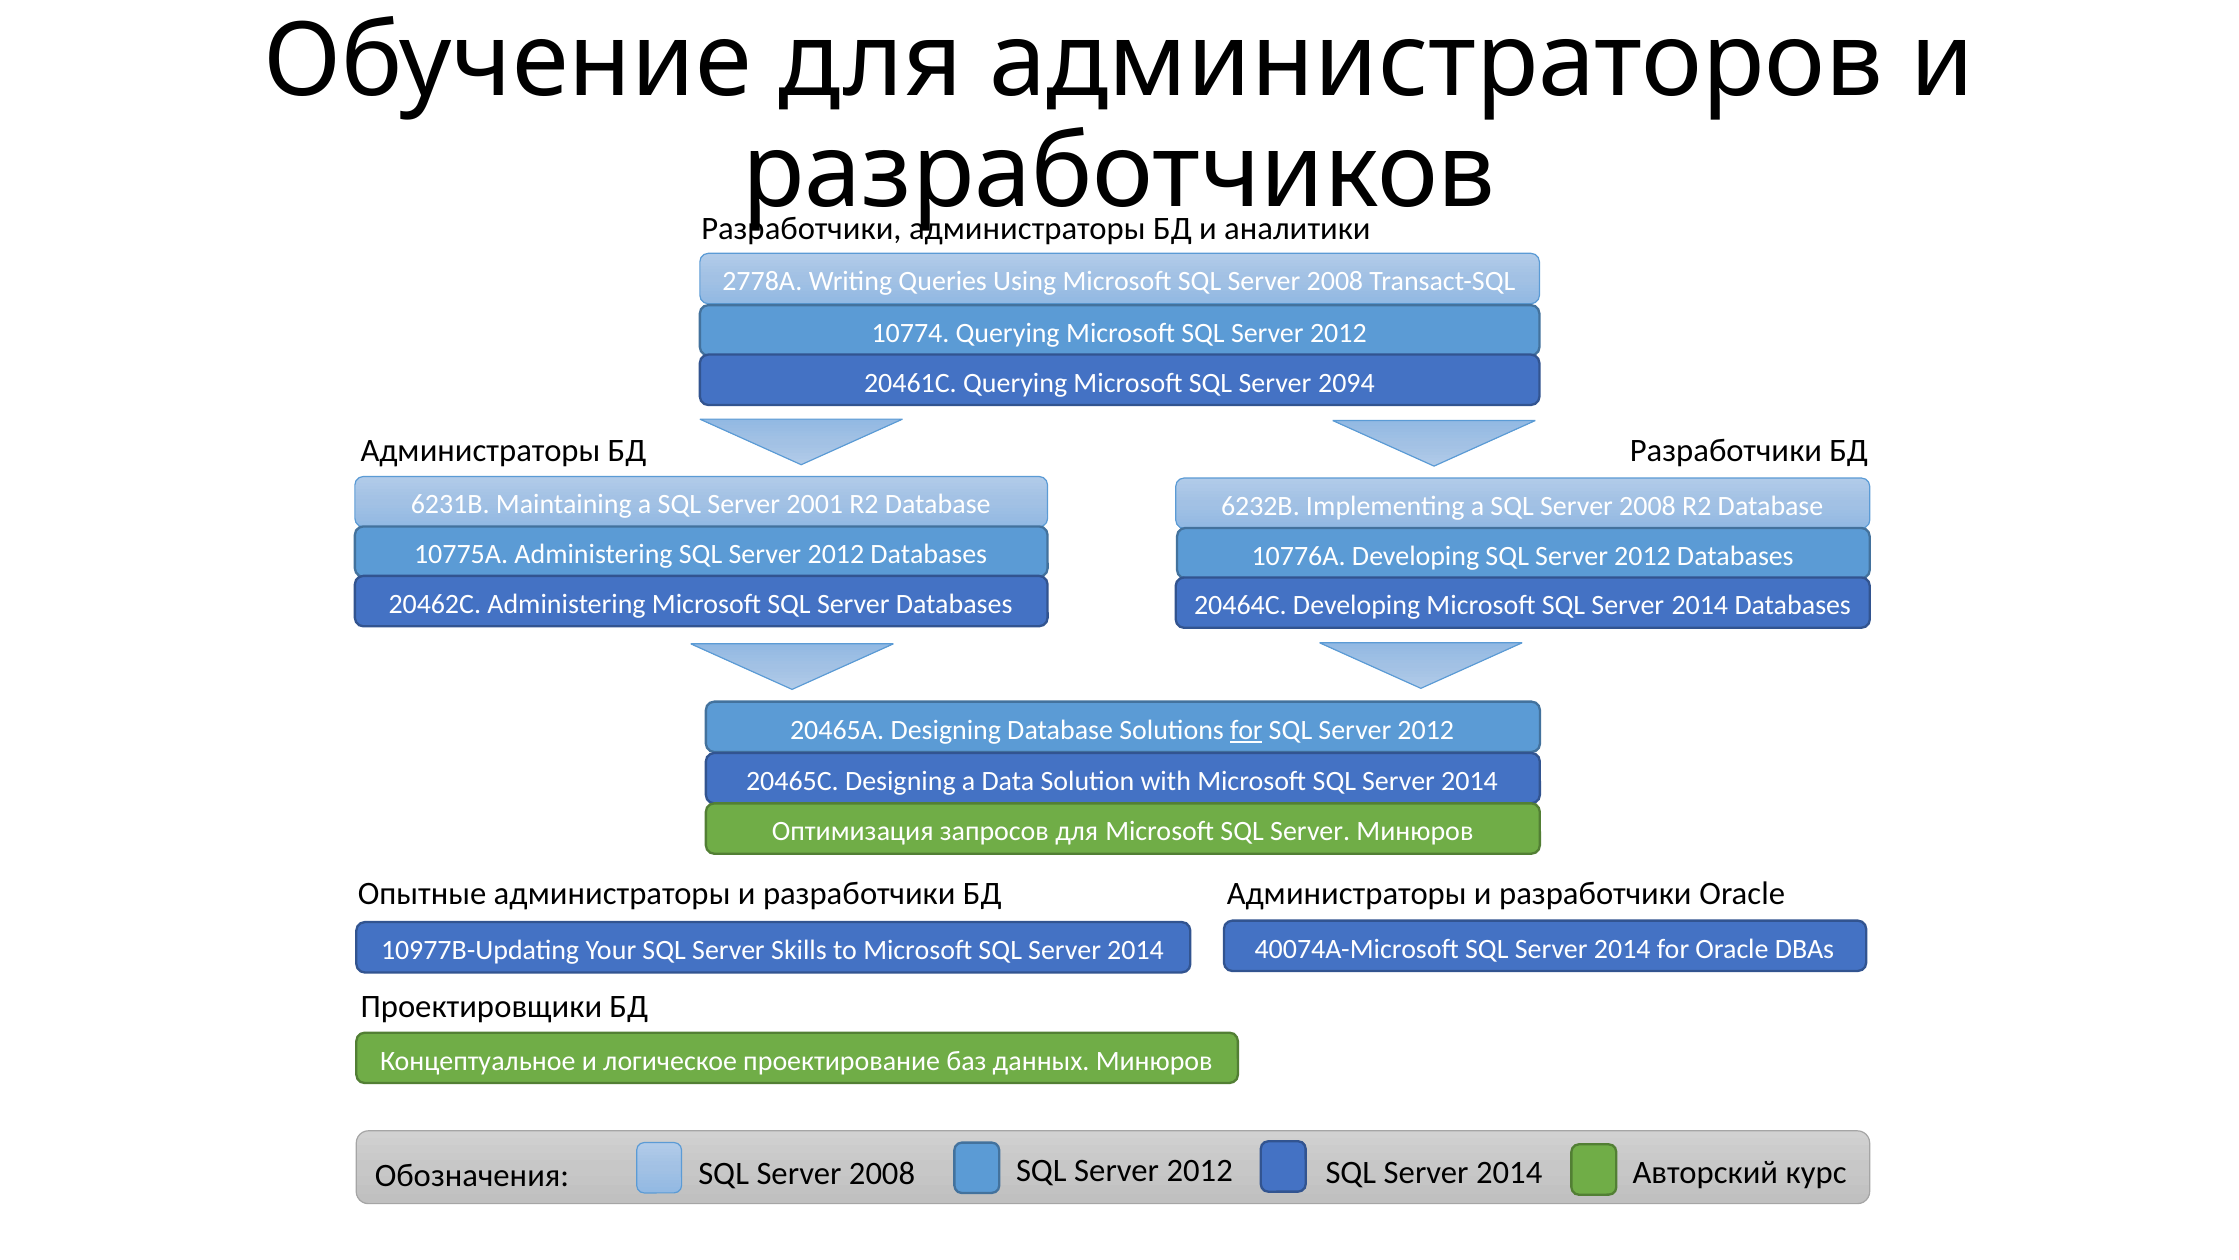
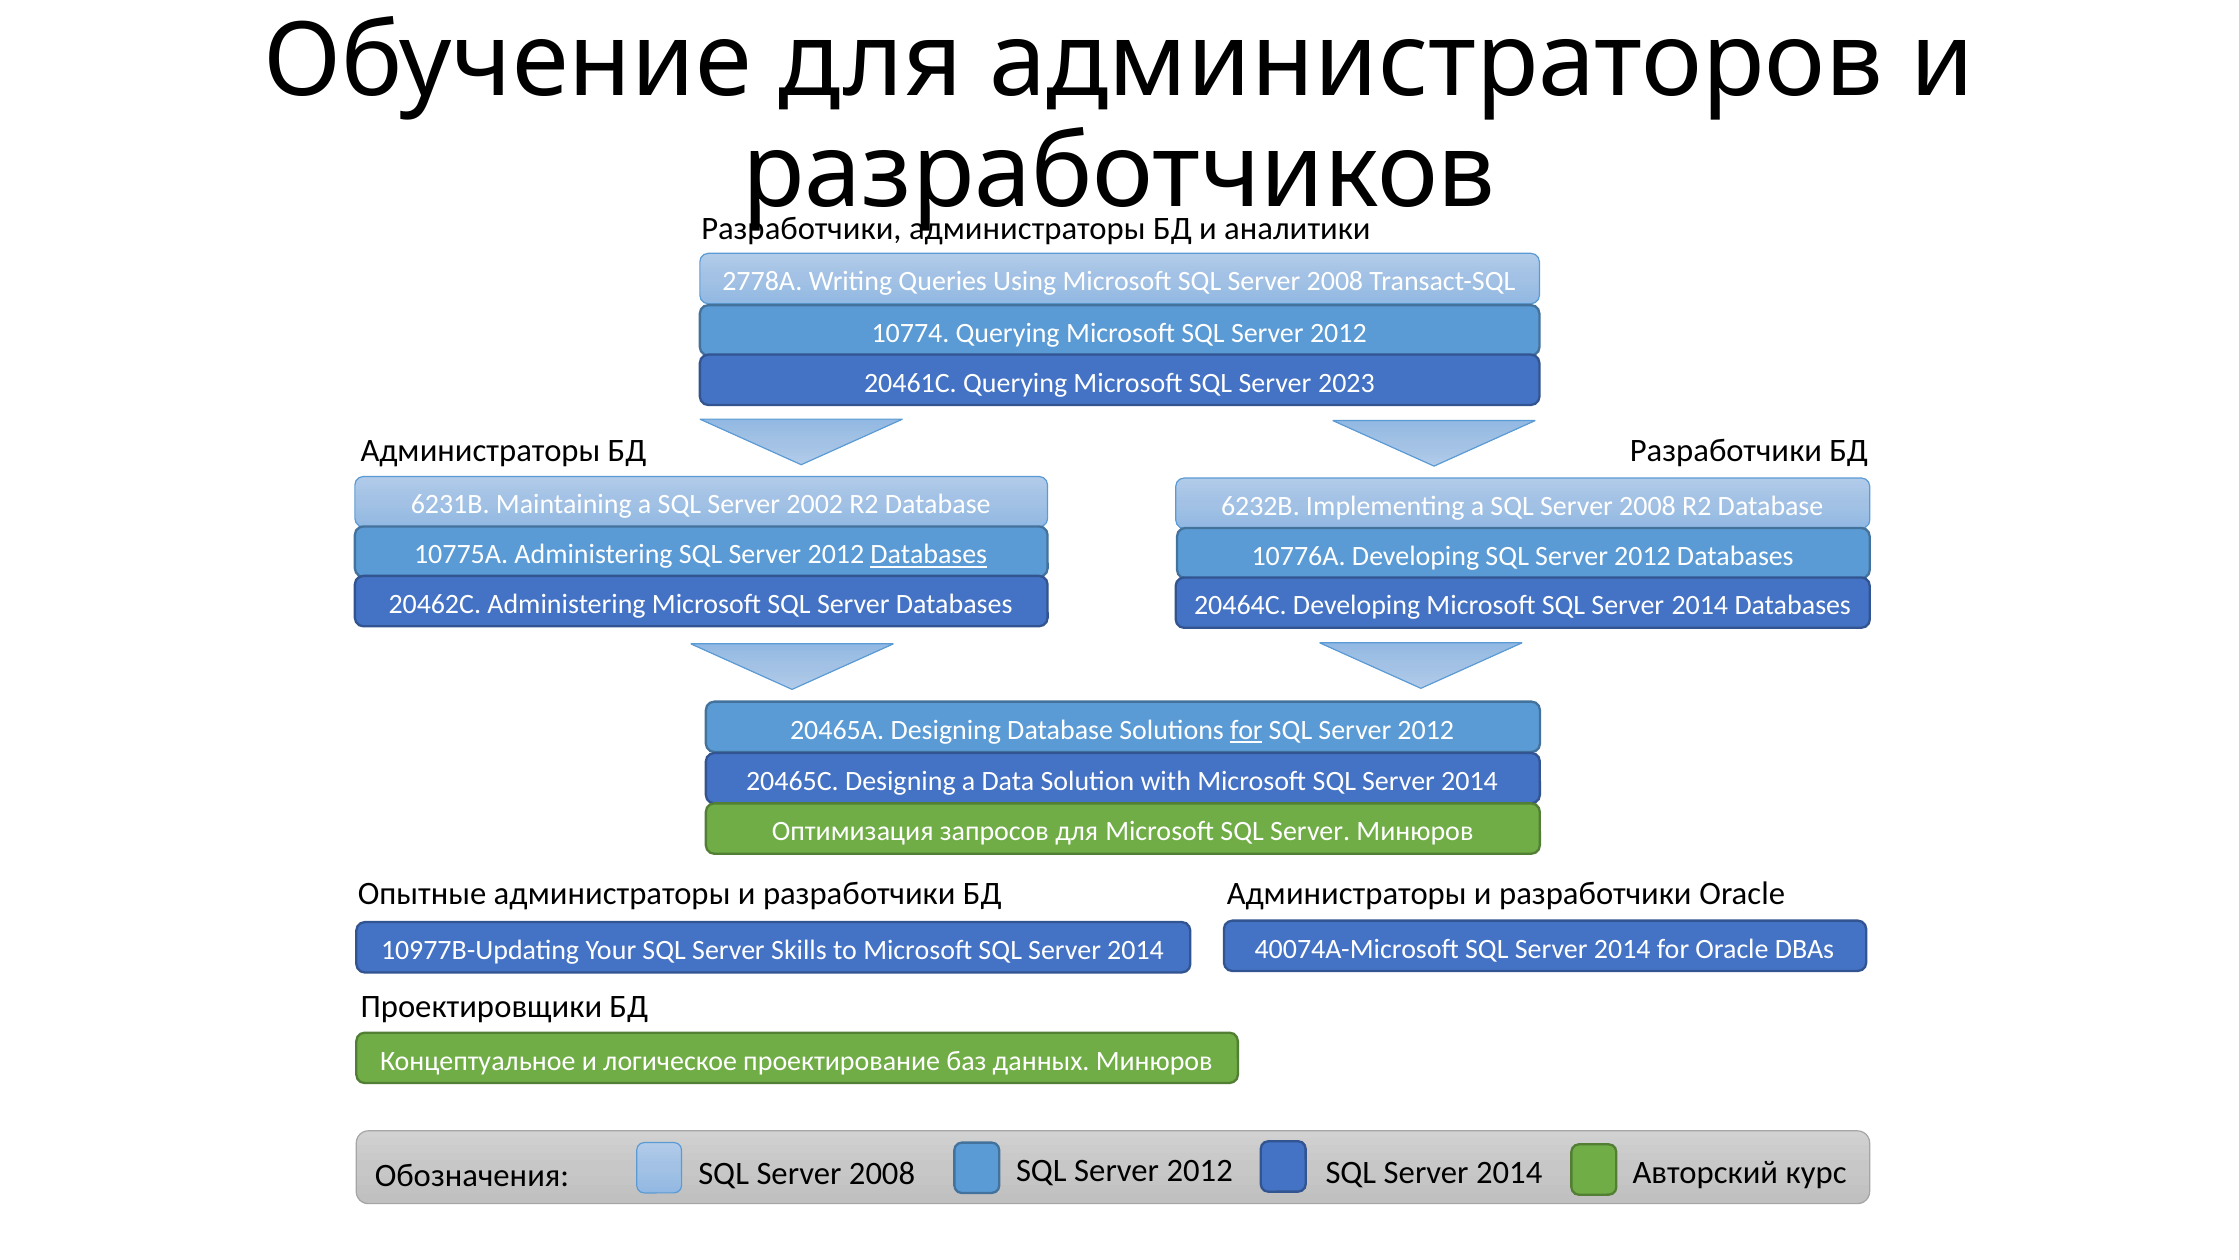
2094: 2094 -> 2023
2001: 2001 -> 2002
Databases at (929, 554) underline: none -> present
